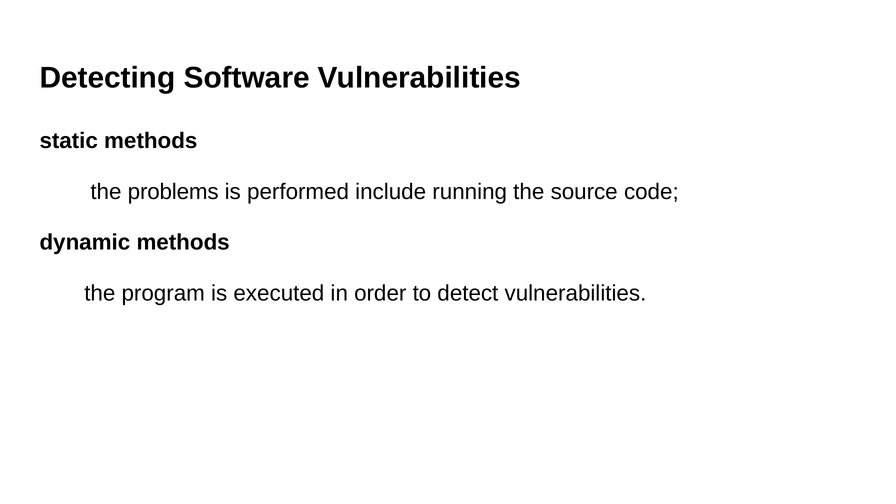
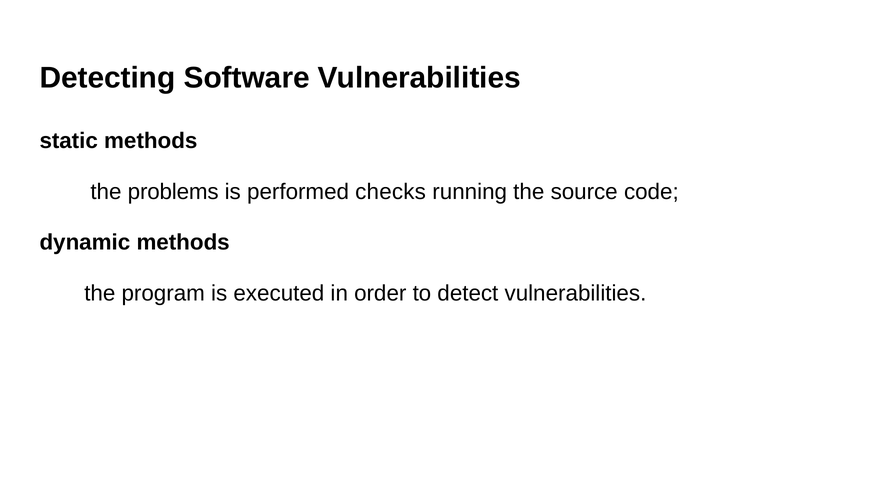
include: include -> checks
